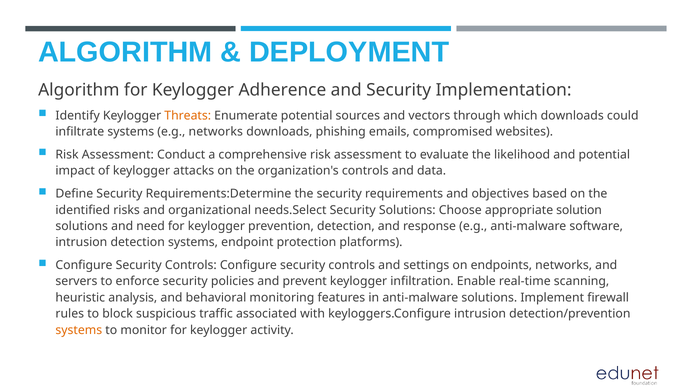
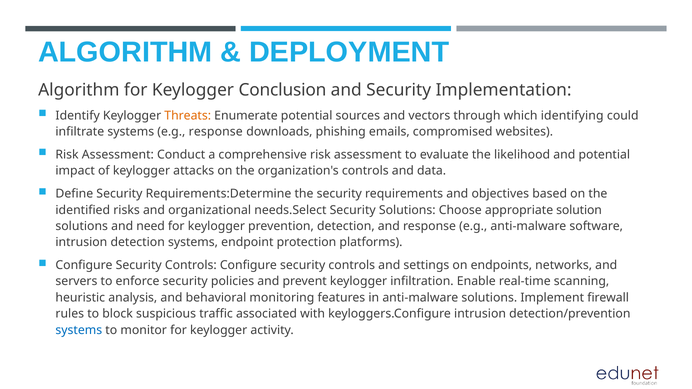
Adherence: Adherence -> Conclusion
which downloads: downloads -> identifying
e.g networks: networks -> response
systems at (79, 330) colour: orange -> blue
